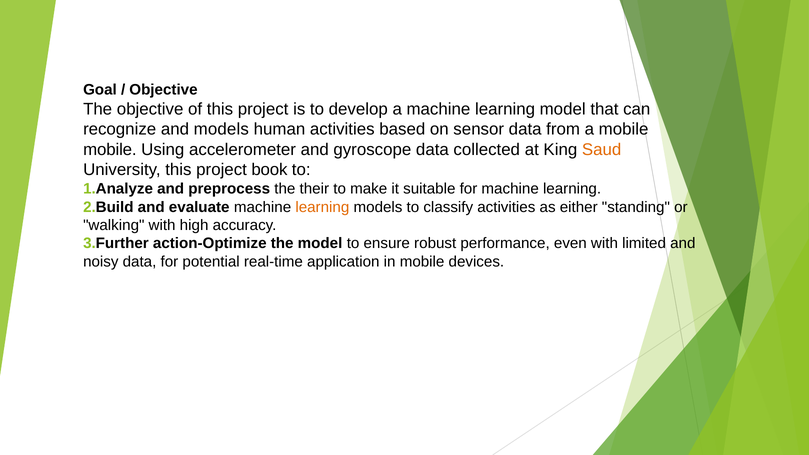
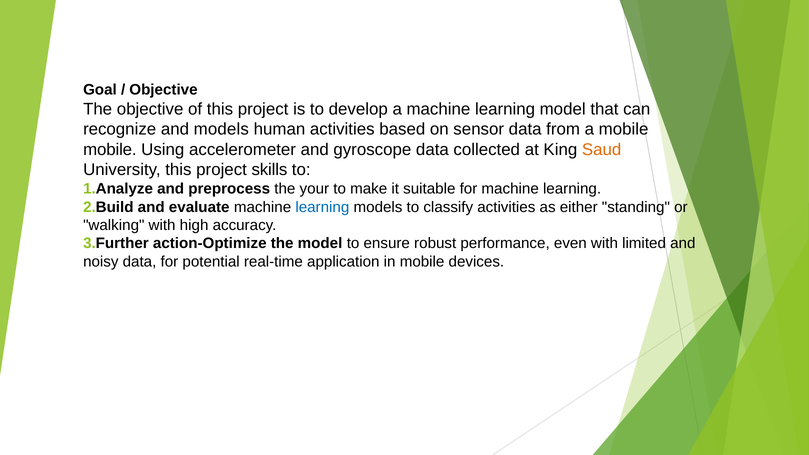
book: book -> skills
their: their -> your
learning at (322, 207) colour: orange -> blue
